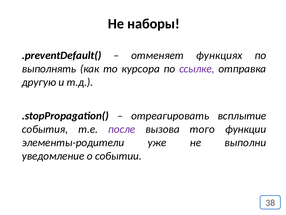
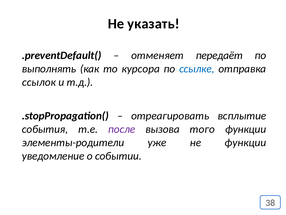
наборы: наборы -> указать
функциях: функциях -> передаёт
ссылке colour: purple -> blue
другую: другую -> ссылок
не выполни: выполни -> функции
